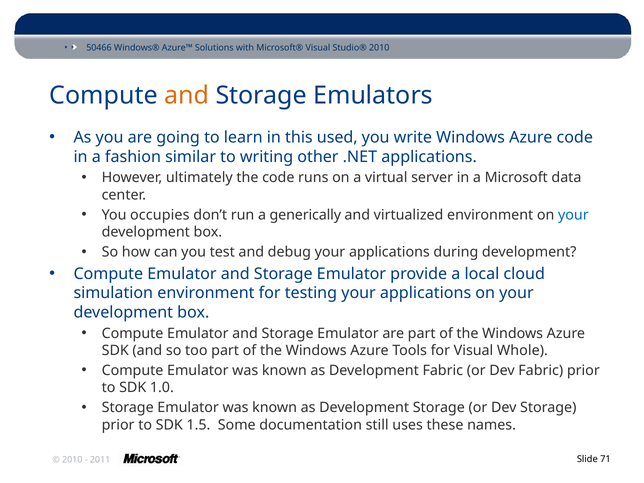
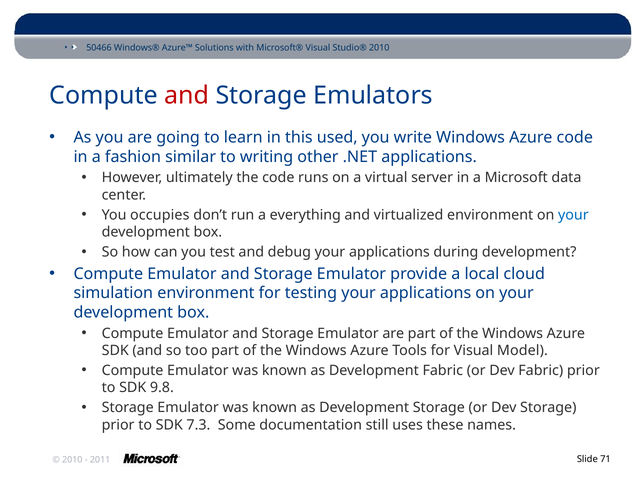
and at (187, 96) colour: orange -> red
generically: generically -> everything
Whole: Whole -> Model
1.0: 1.0 -> 9.8
1.5: 1.5 -> 7.3
